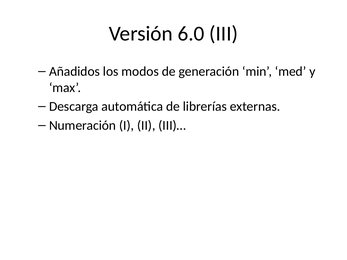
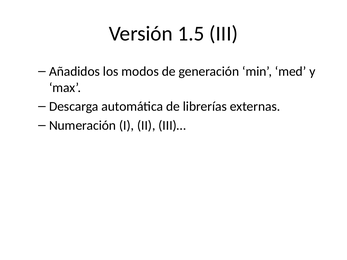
6.0: 6.0 -> 1.5
